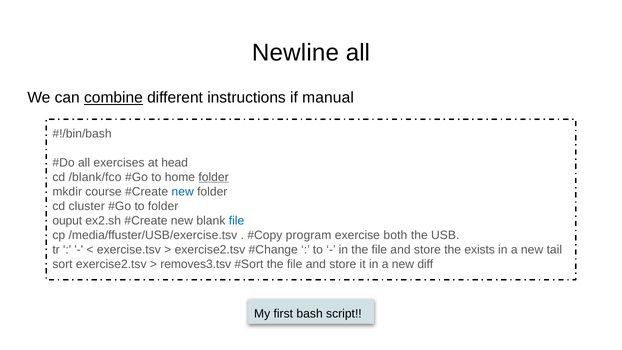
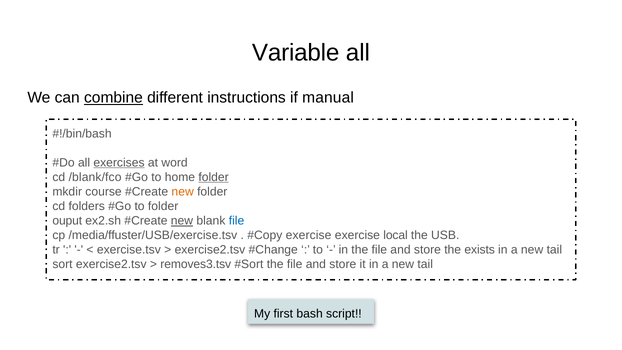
Newline: Newline -> Variable
exercises underline: none -> present
head: head -> word
new at (183, 192) colour: blue -> orange
cluster: cluster -> folders
new at (182, 221) underline: none -> present
program at (309, 235): program -> exercise
both: both -> local
diff at (425, 264): diff -> tail
